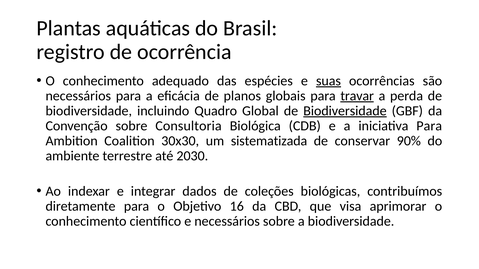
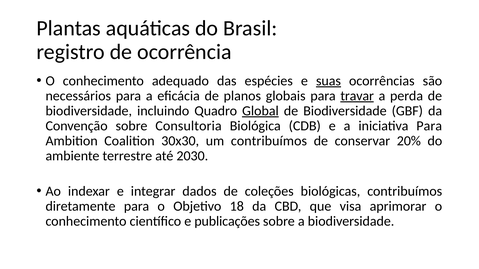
Global underline: none -> present
Biodiversidade at (345, 111) underline: present -> none
um sistematizada: sistematizada -> contribuímos
90%: 90% -> 20%
16: 16 -> 18
e necessários: necessários -> publicações
